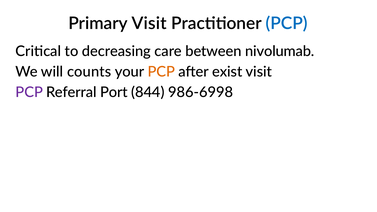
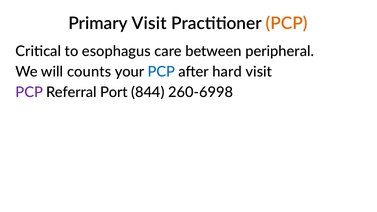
PCP at (287, 23) colour: blue -> orange
decreasing: decreasing -> esophagus
nivolumab: nivolumab -> peripheral
PCP at (161, 72) colour: orange -> blue
exist: exist -> hard
986-6998: 986-6998 -> 260-6998
